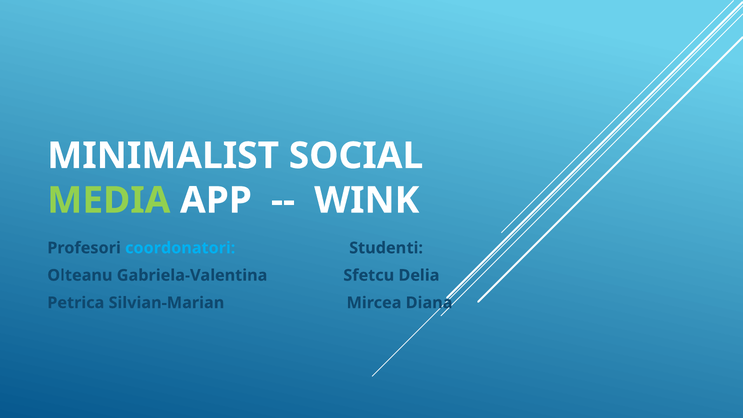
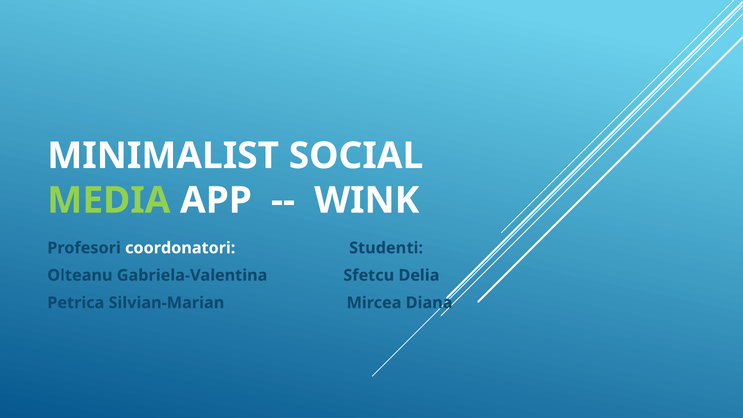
coordonatori colour: light blue -> white
